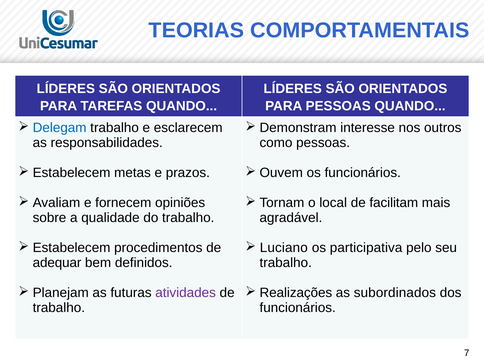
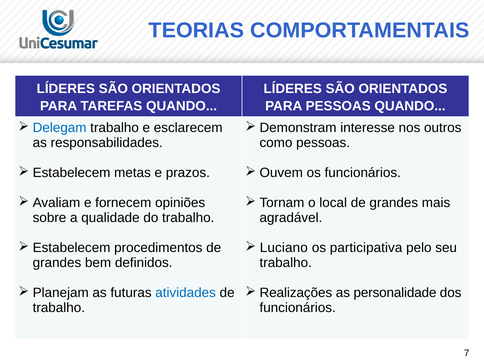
local de facilitam: facilitam -> grandes
adequar at (57, 263): adequar -> grandes
atividades colour: purple -> blue
subordinados: subordinados -> personalidade
